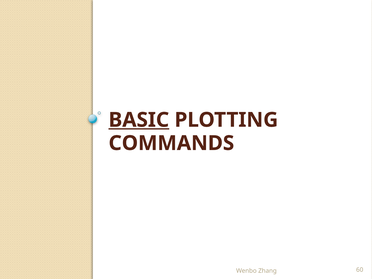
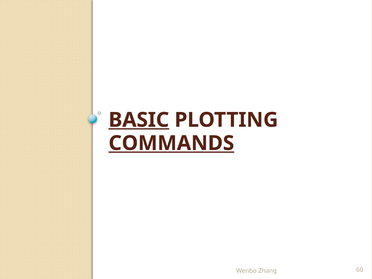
COMMANDS underline: none -> present
